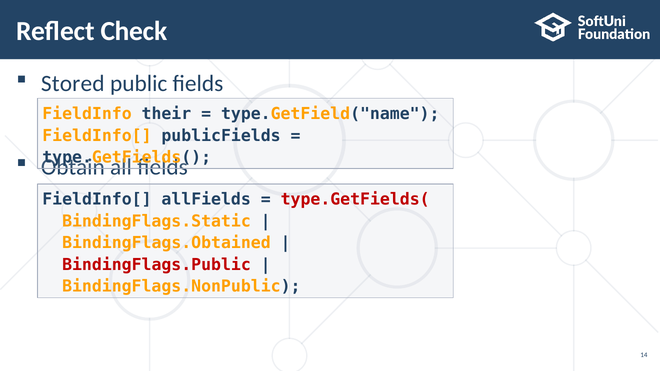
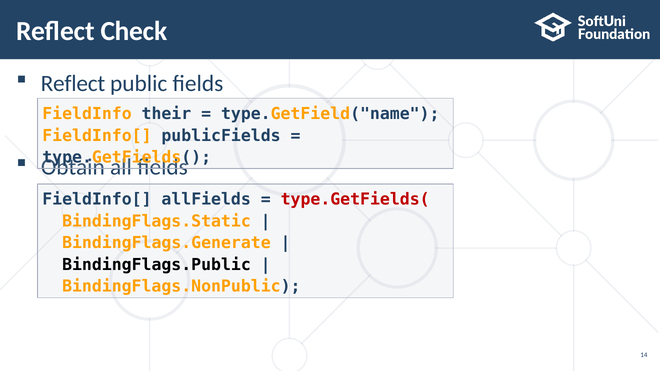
Stored at (73, 84): Stored -> Reflect
BindingFlags.Obtained: BindingFlags.Obtained -> BindingFlags.Generate
BindingFlags.Public colour: red -> black
